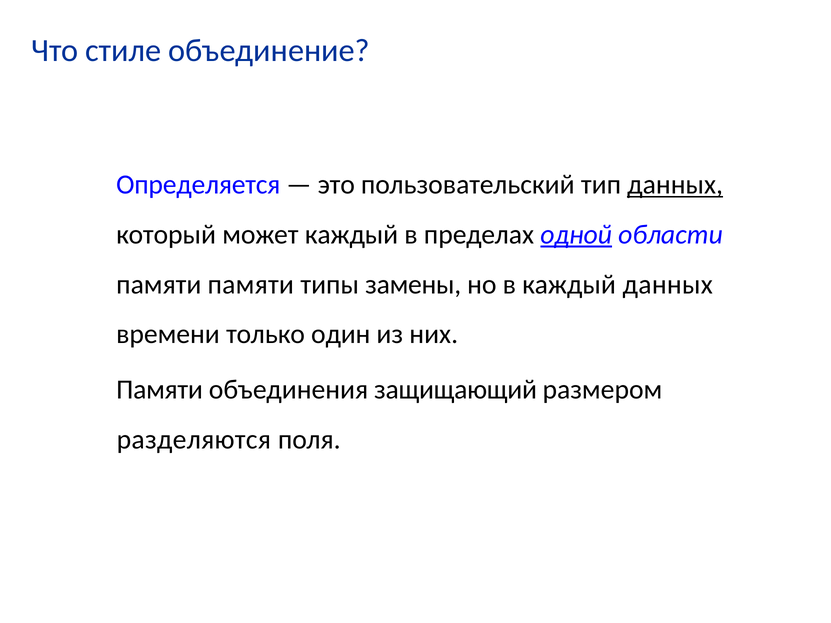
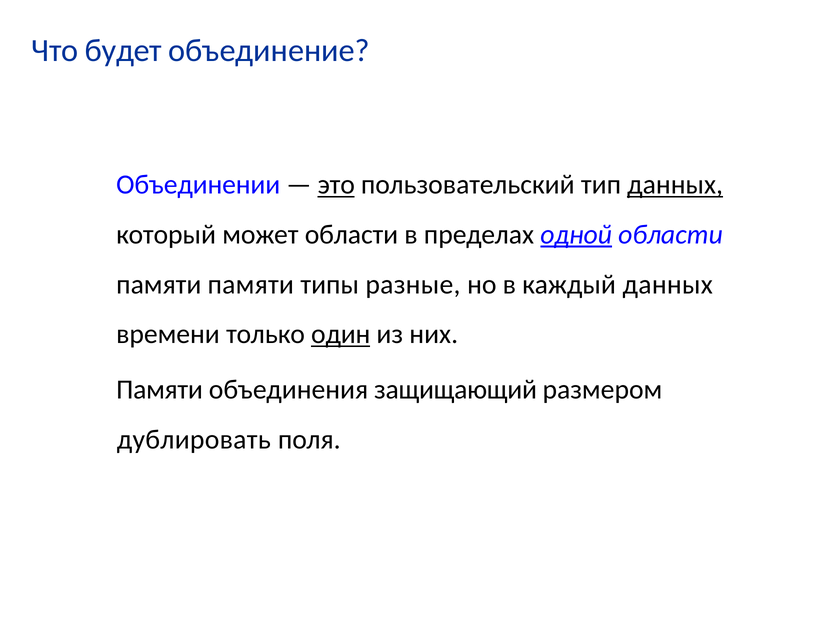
стиле: стиле -> будет
Определяется: Определяется -> Объединении
это underline: none -> present
может каждый: каждый -> области
замены: замены -> разные
один underline: none -> present
разделяются: разделяются -> дублировать
